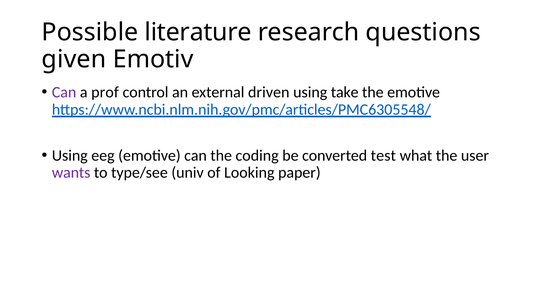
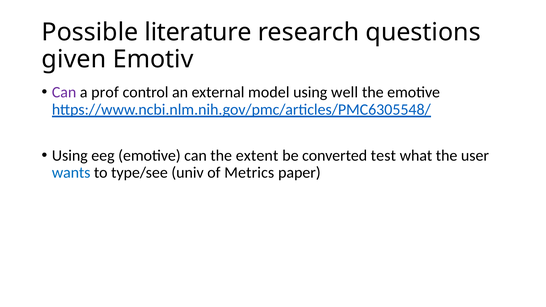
driven: driven -> model
take: take -> well
coding: coding -> extent
wants colour: purple -> blue
Looking: Looking -> Metrics
